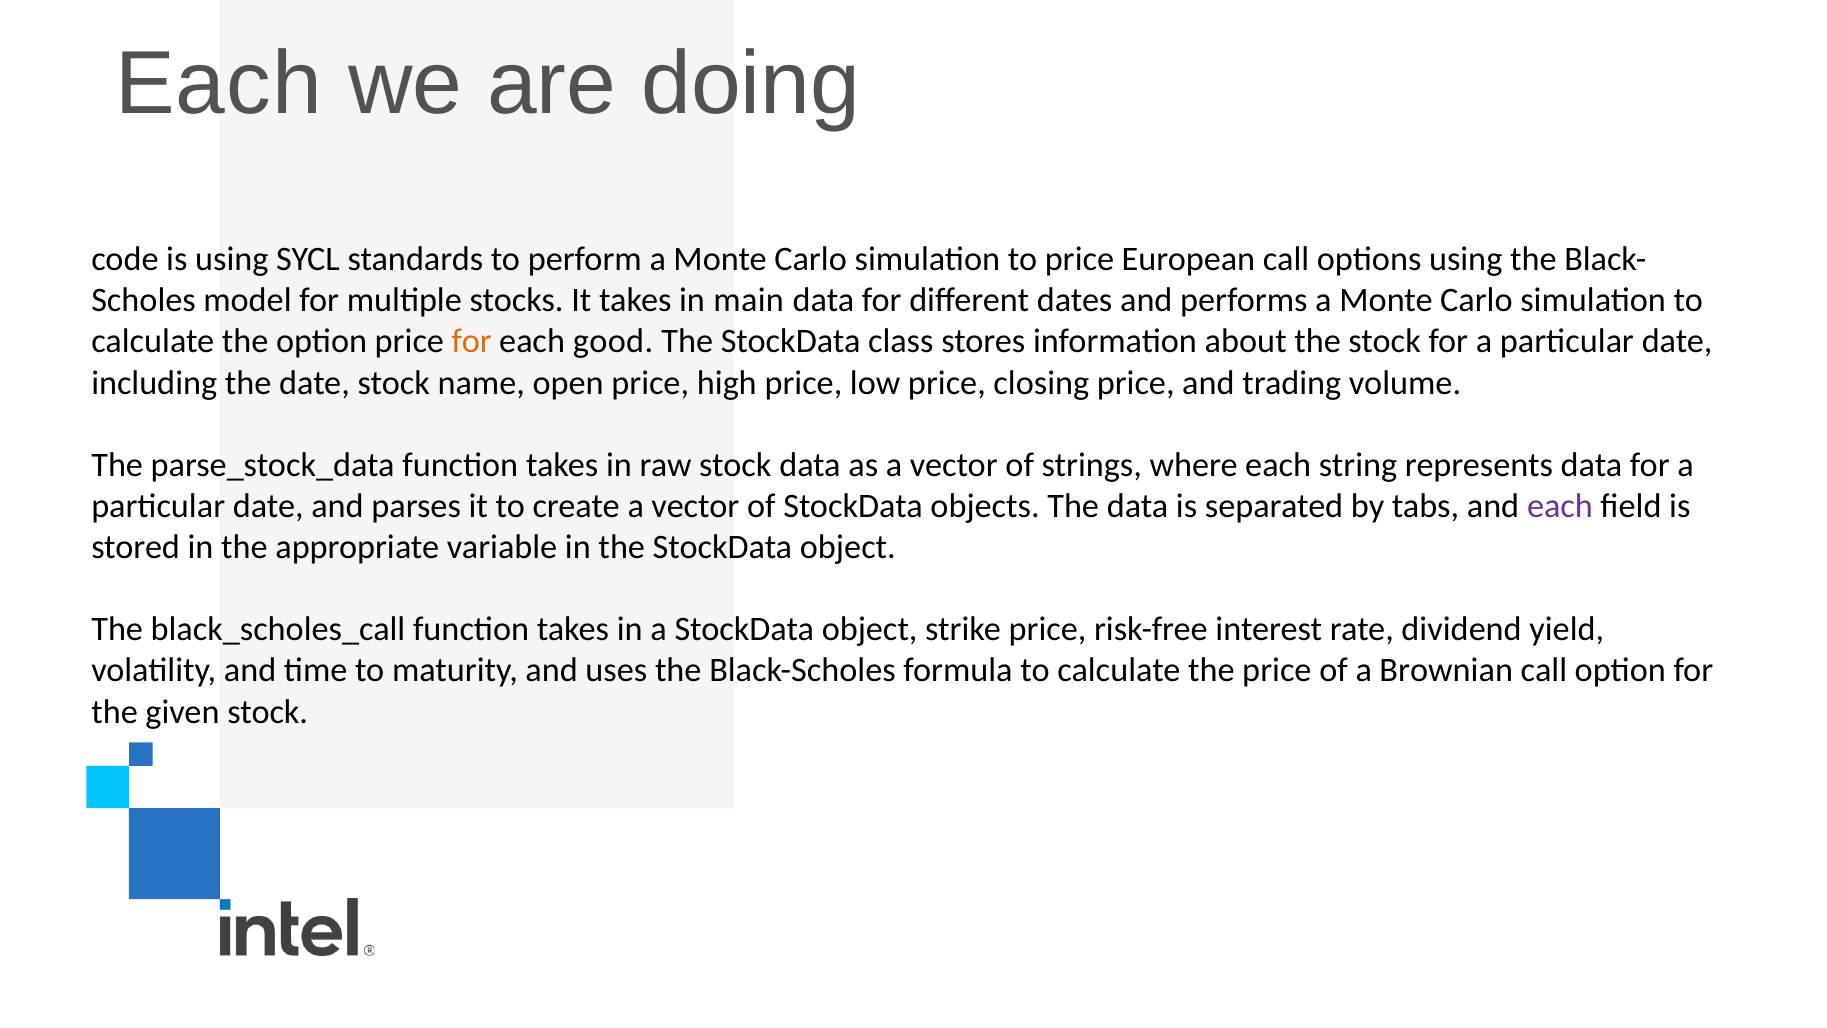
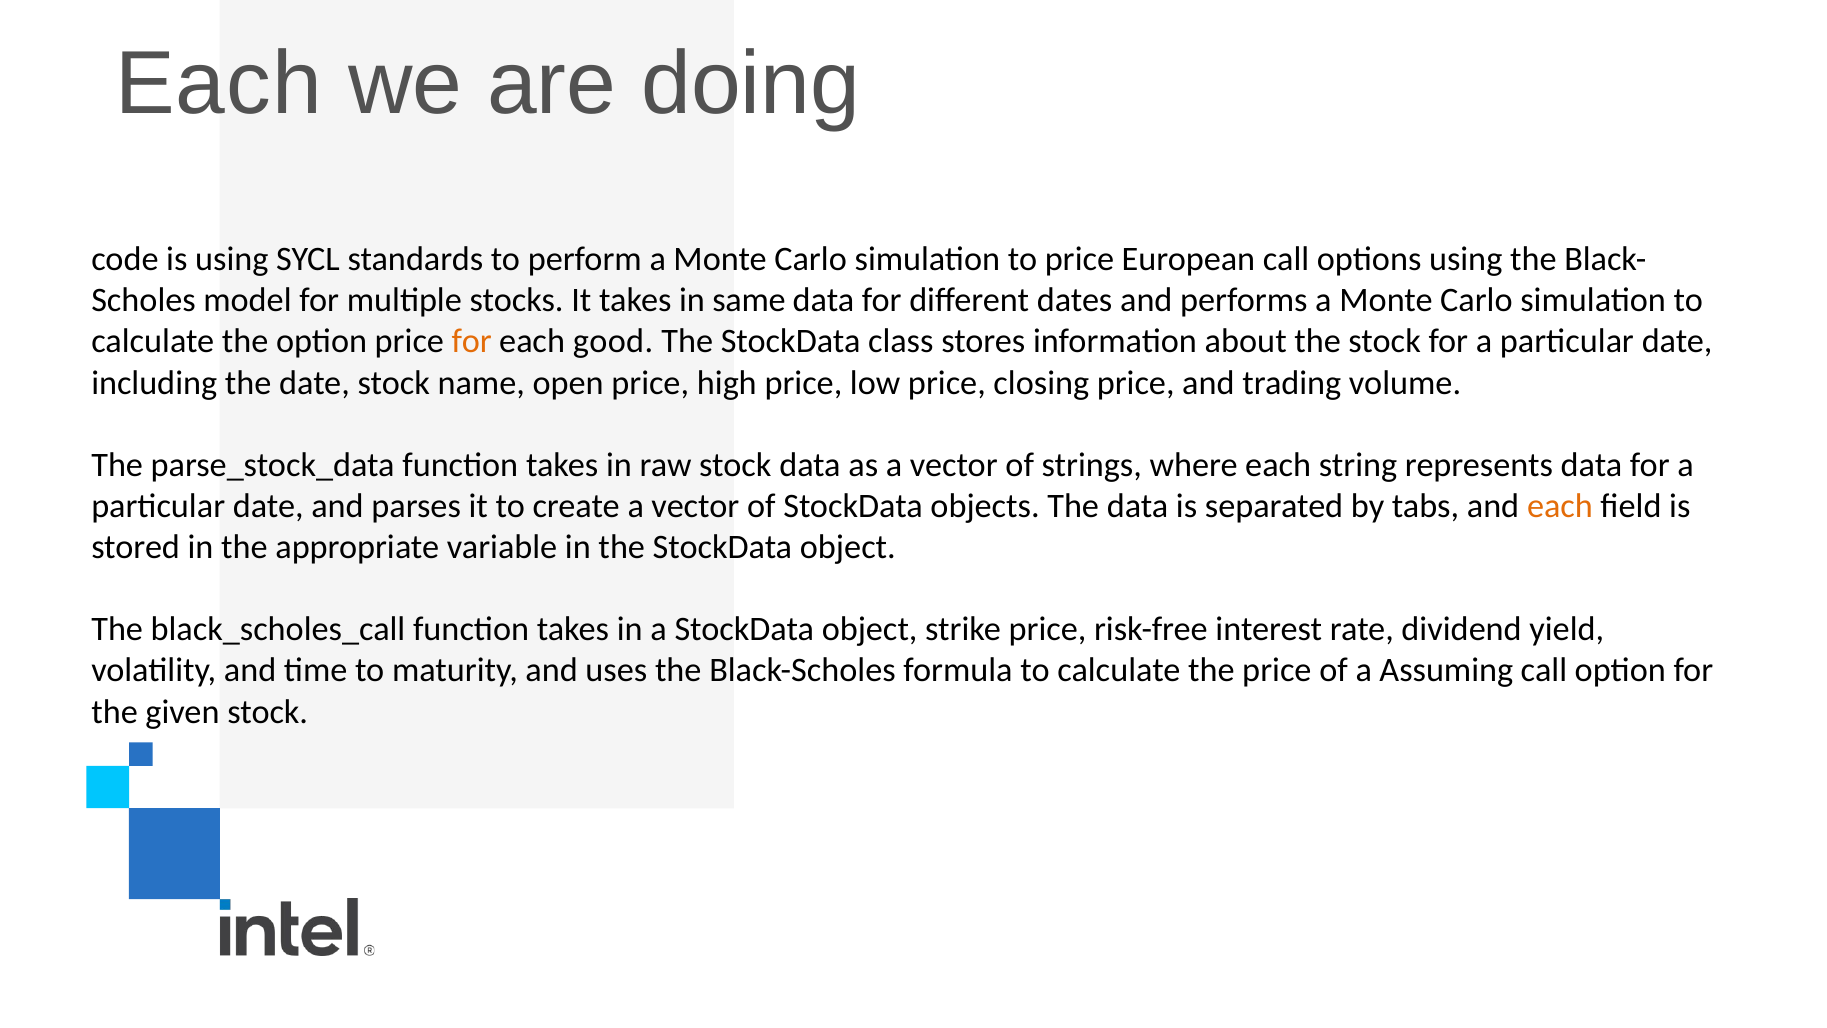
main: main -> same
each at (1560, 506) colour: purple -> orange
Brownian: Brownian -> Assuming
